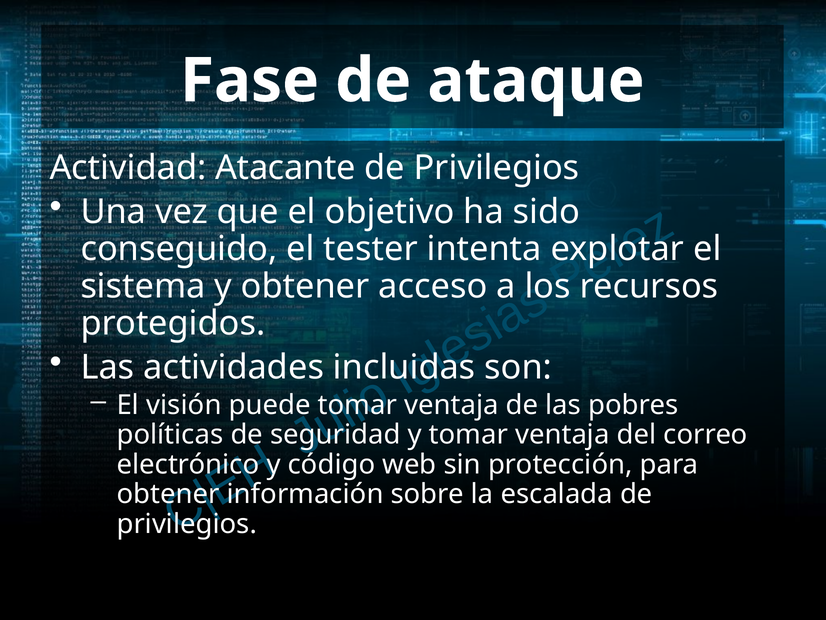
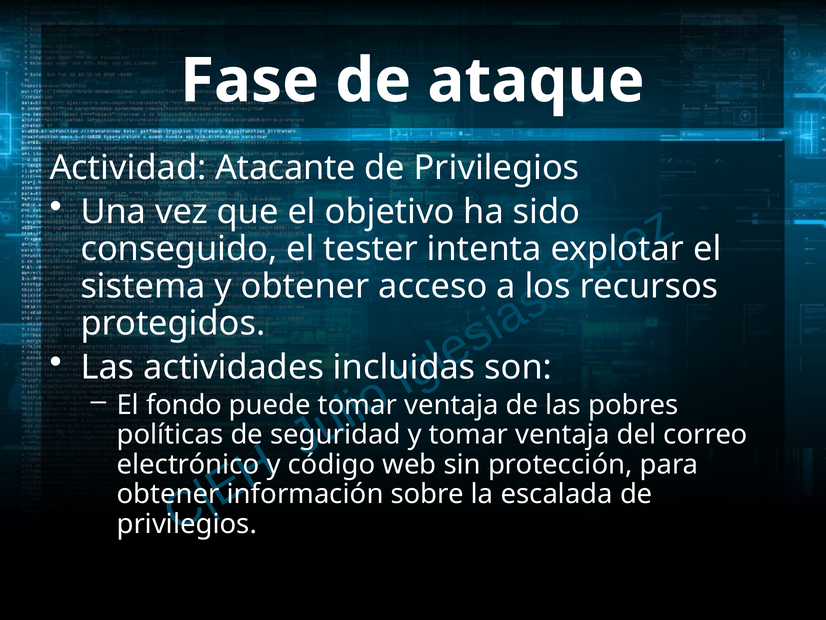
visión: visión -> fondo
